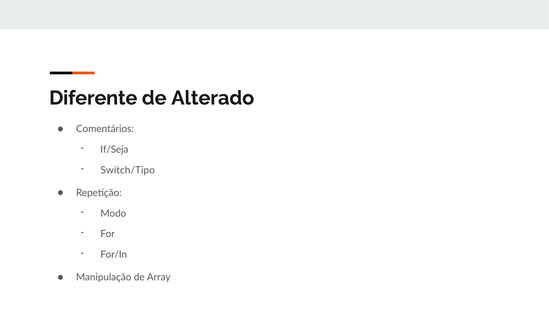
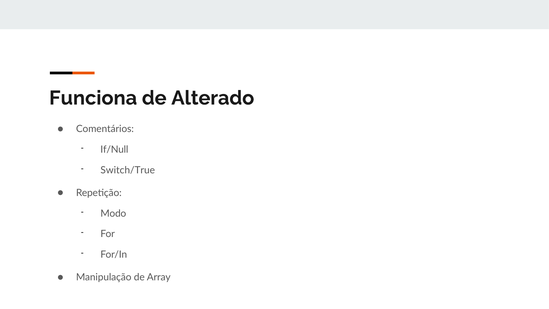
Diferente: Diferente -> Funciona
If/Seja: If/Seja -> If/Null
Switch/Tipo: Switch/Tipo -> Switch/True
